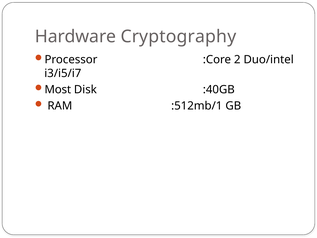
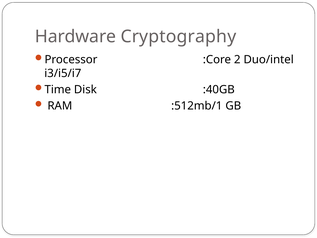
Most: Most -> Time
